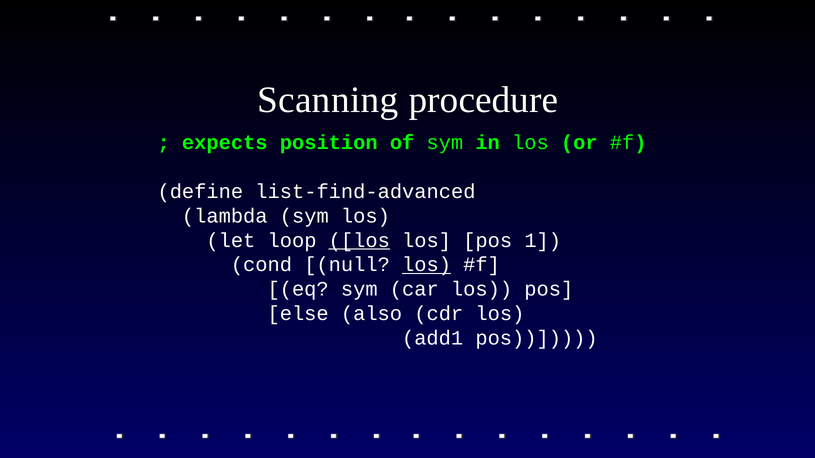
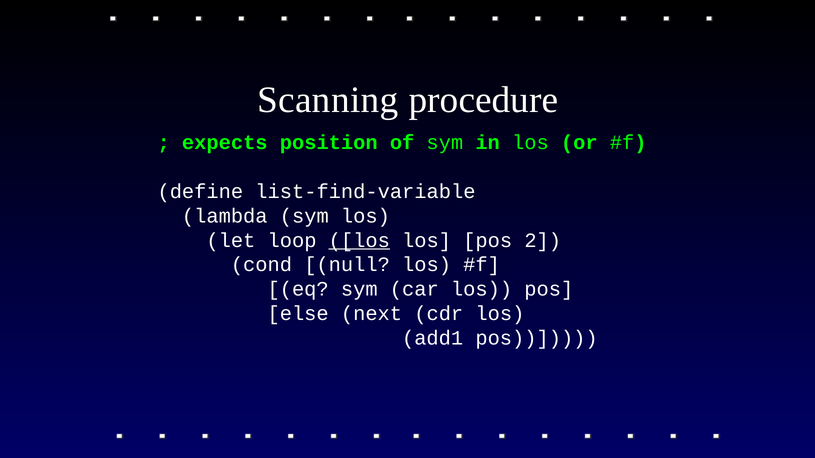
list-find-advanced: list-find-advanced -> list-find-variable
1: 1 -> 2
los at (427, 265) underline: present -> none
also: also -> next
